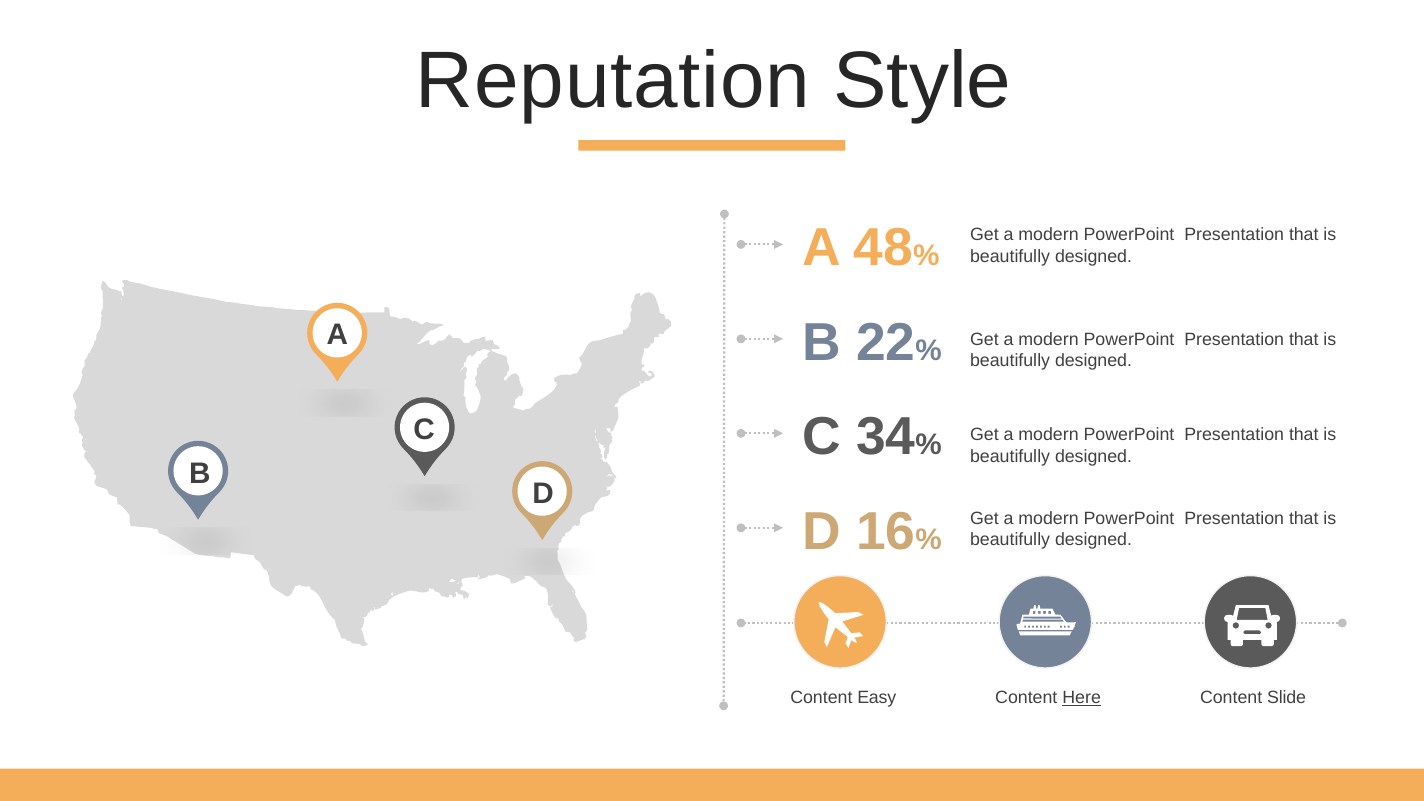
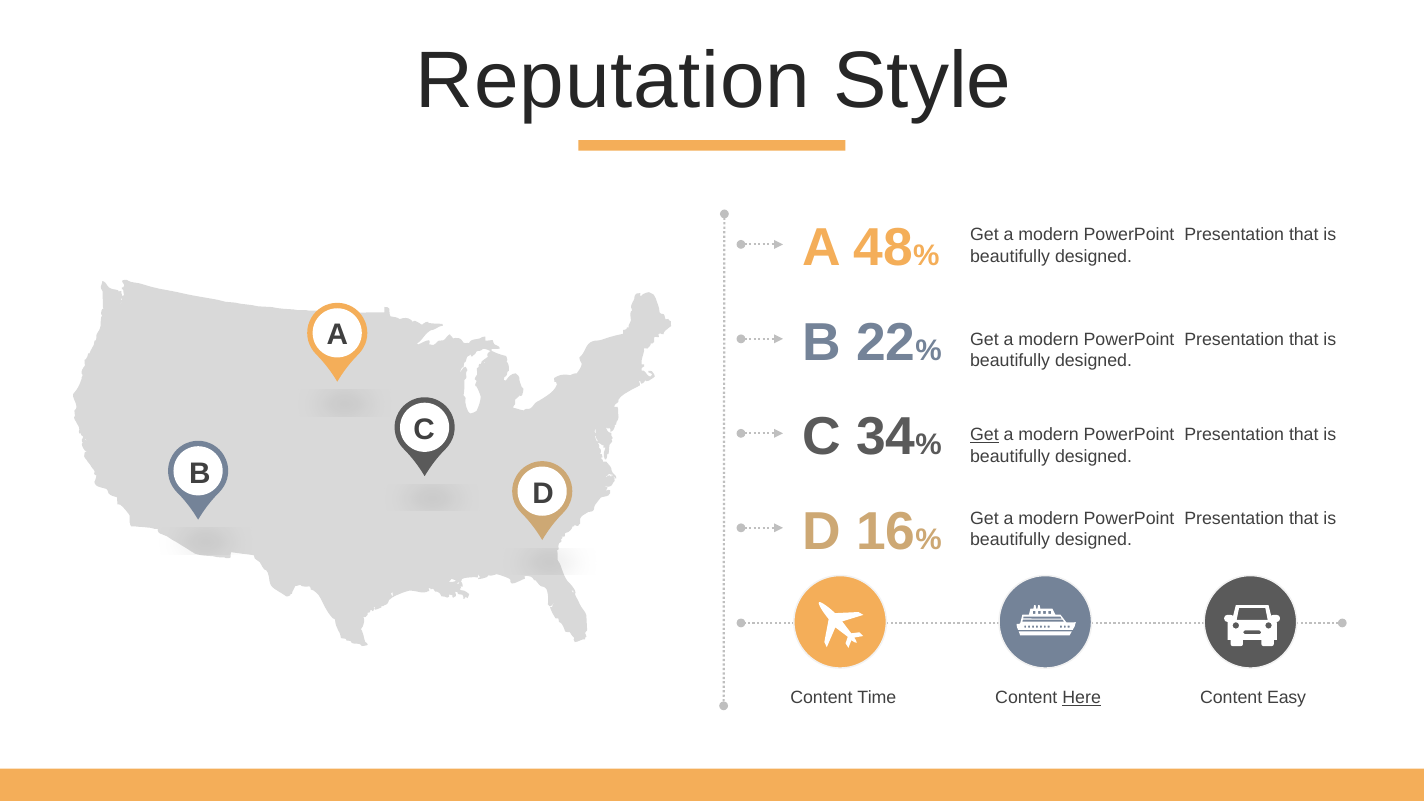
Get at (984, 435) underline: none -> present
Easy: Easy -> Time
Slide: Slide -> Easy
